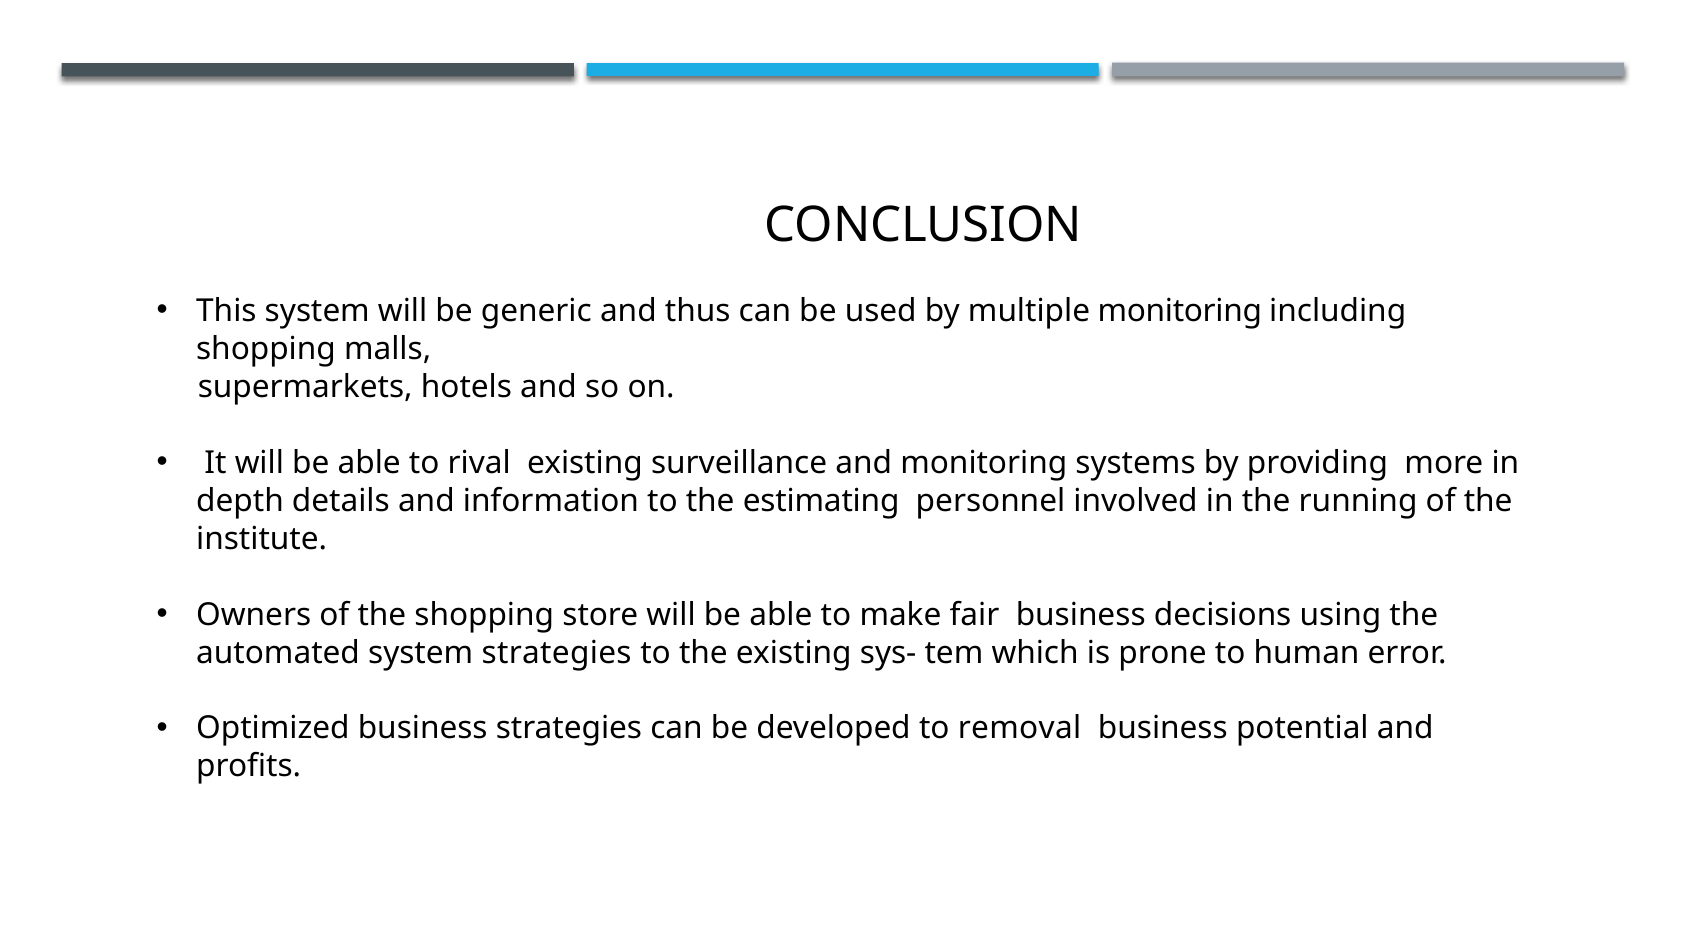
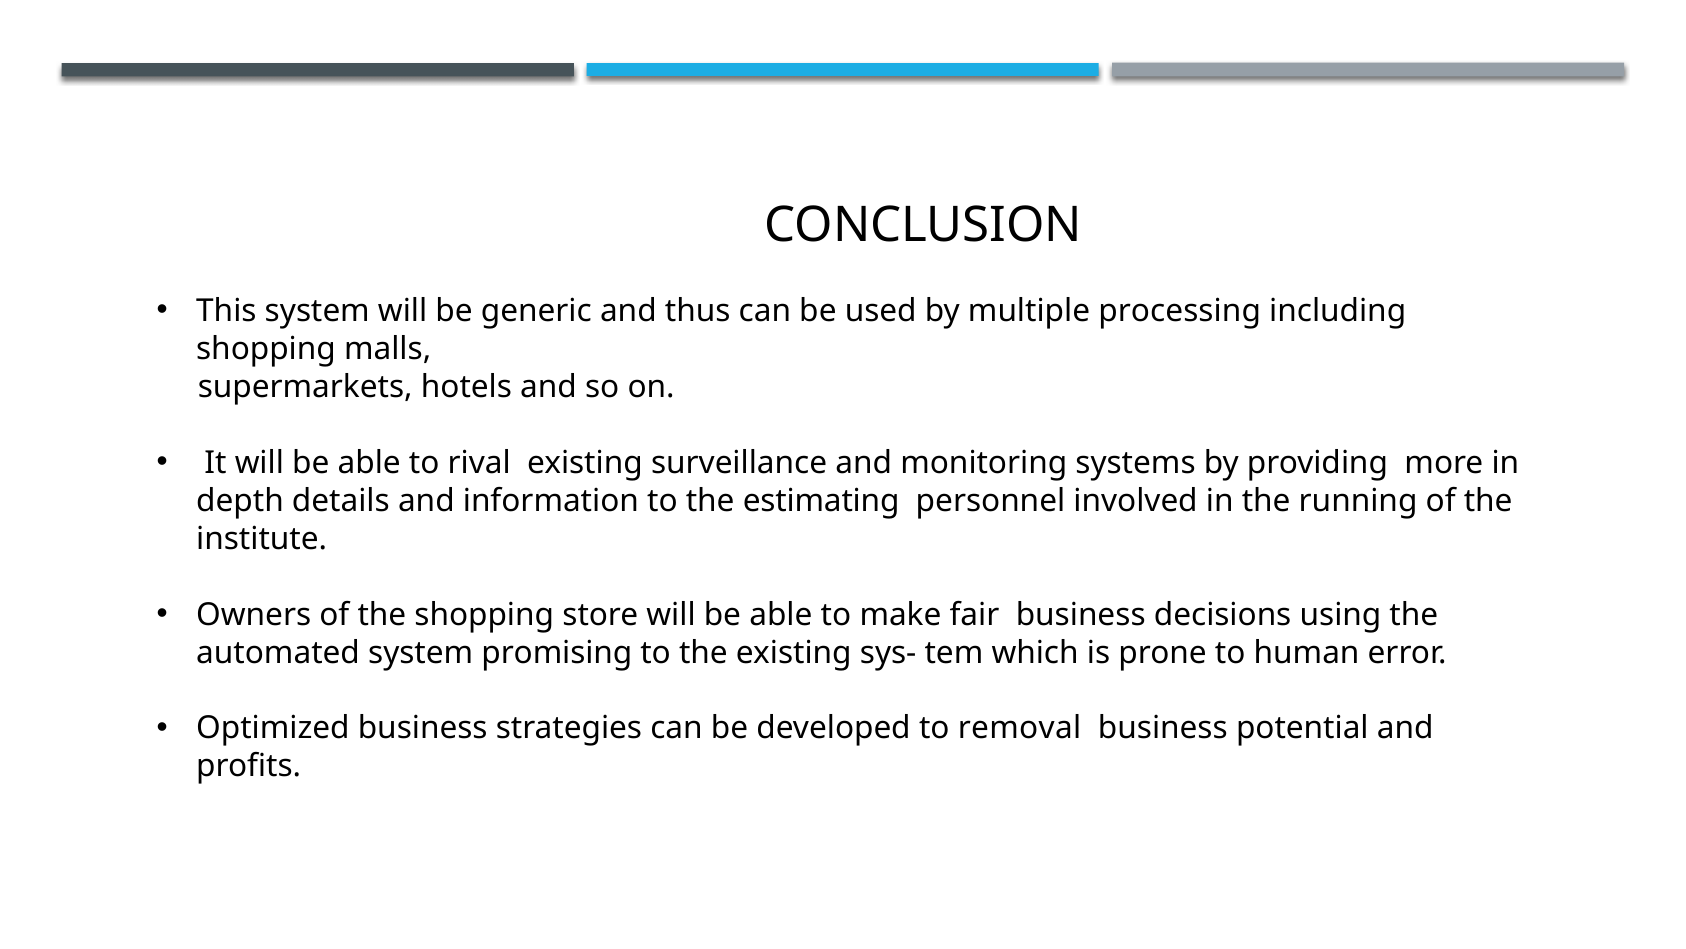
multiple monitoring: monitoring -> processing
system strategies: strategies -> promising
